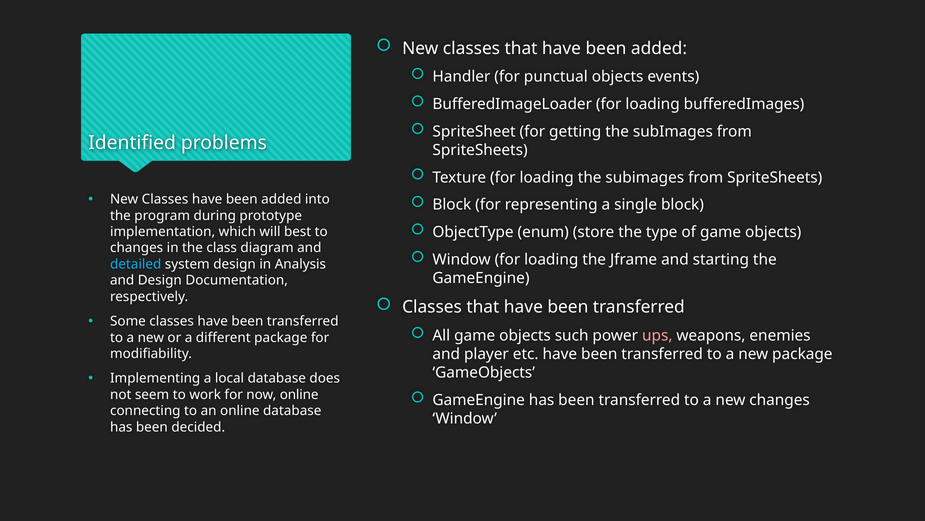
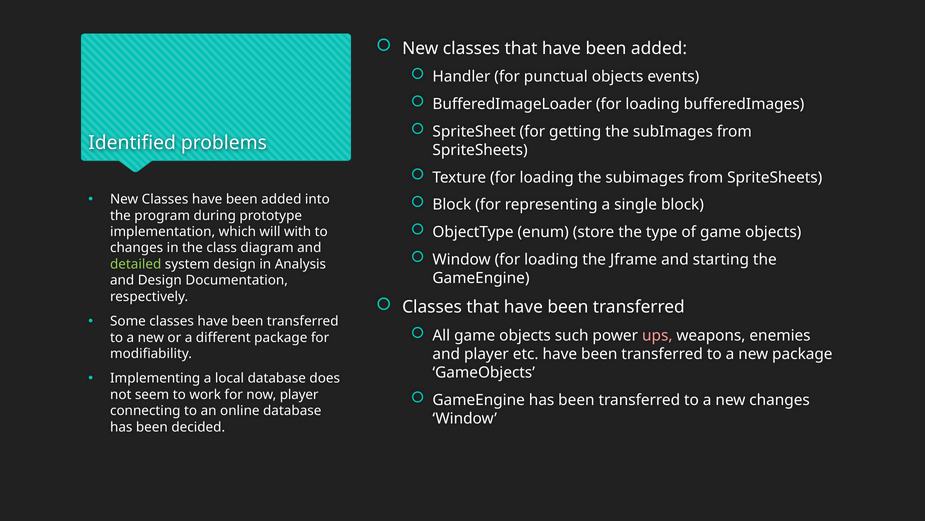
best: best -> with
detailed colour: light blue -> light green
now online: online -> player
